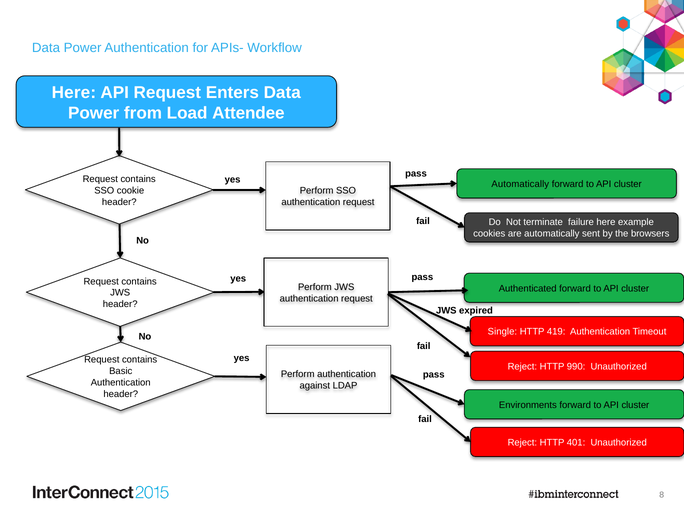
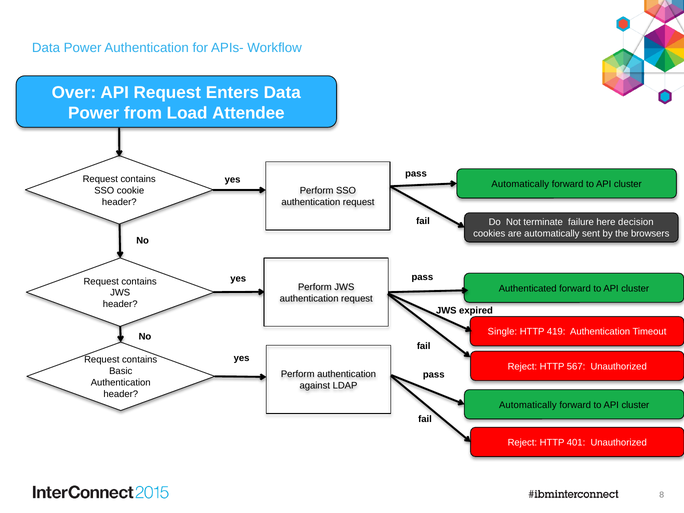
Here at (74, 92): Here -> Over
example: example -> decision
990: 990 -> 567
Environments at (528, 405): Environments -> Automatically
